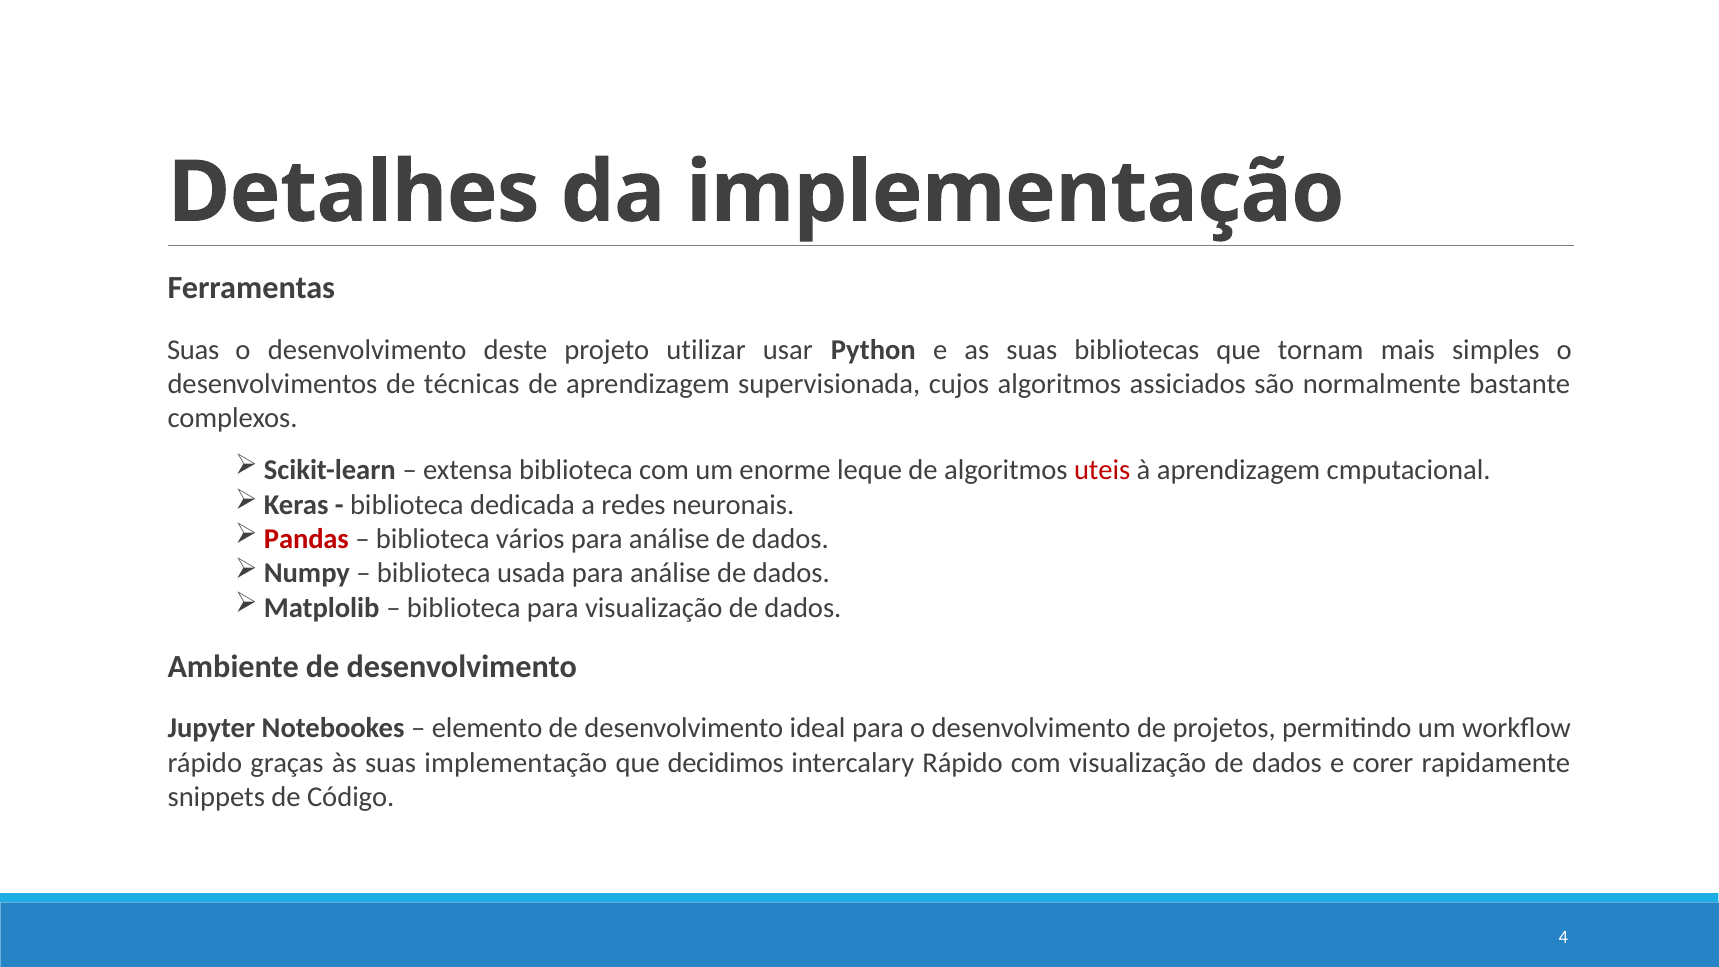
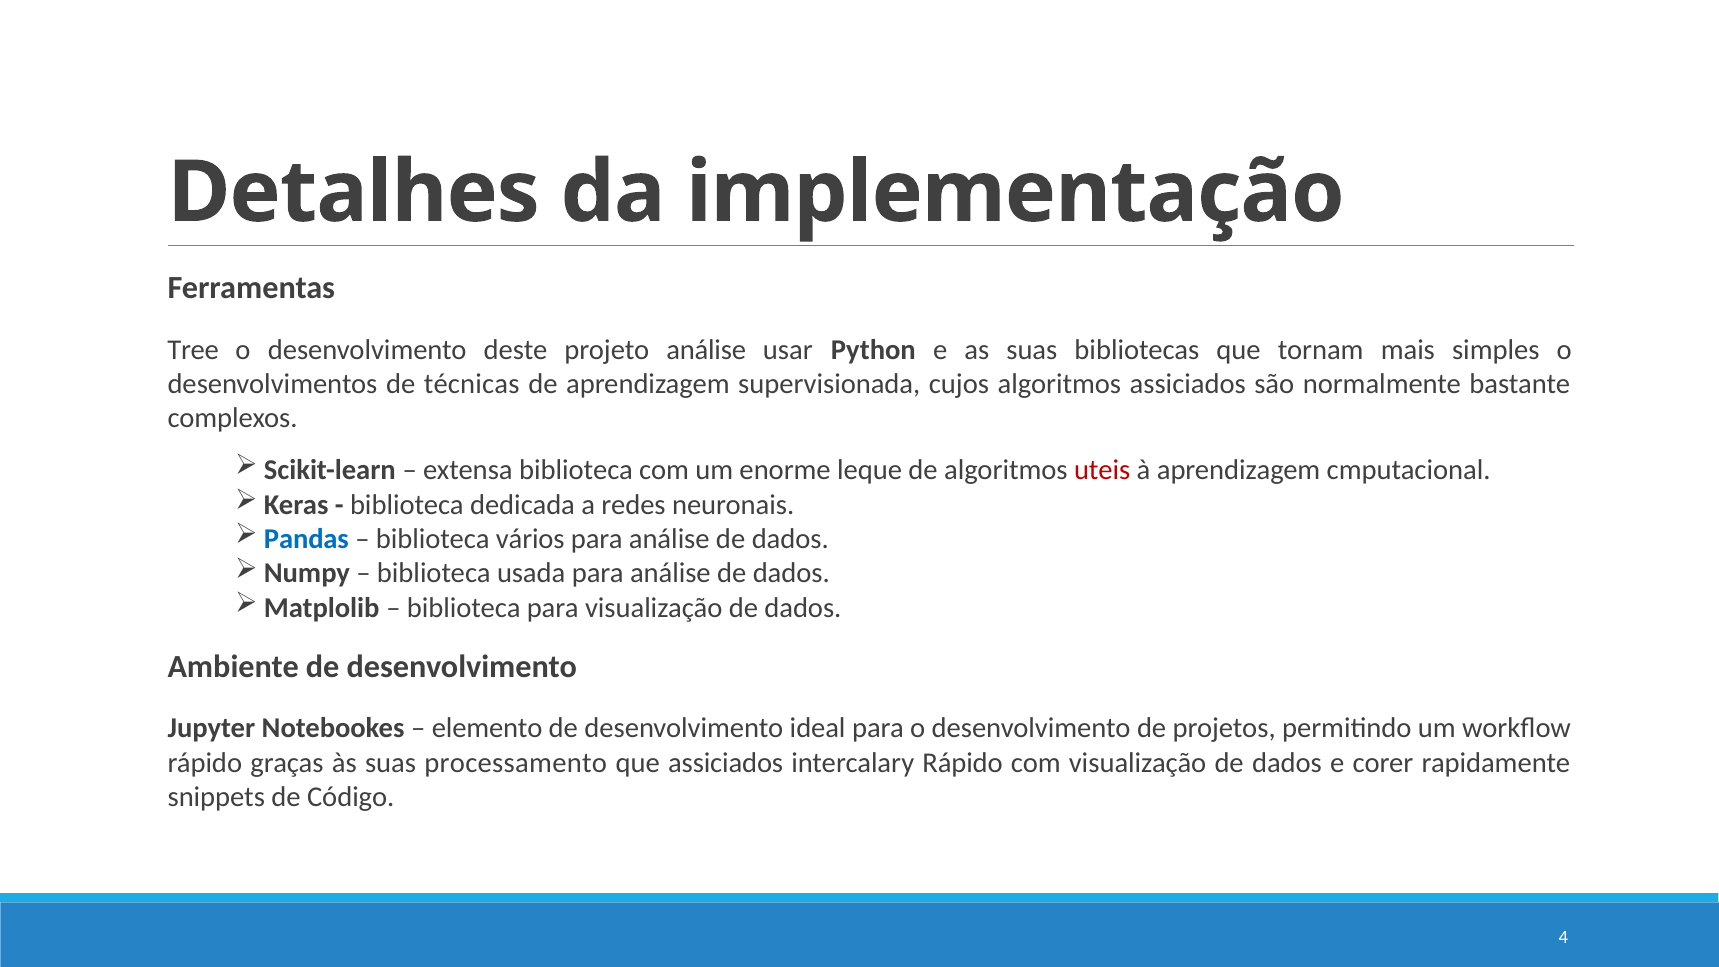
Suas at (193, 350): Suas -> Tree
projeto utilizar: utilizar -> análise
Pandas colour: red -> blue
suas implementação: implementação -> processamento
que decidimos: decidimos -> assiciados
